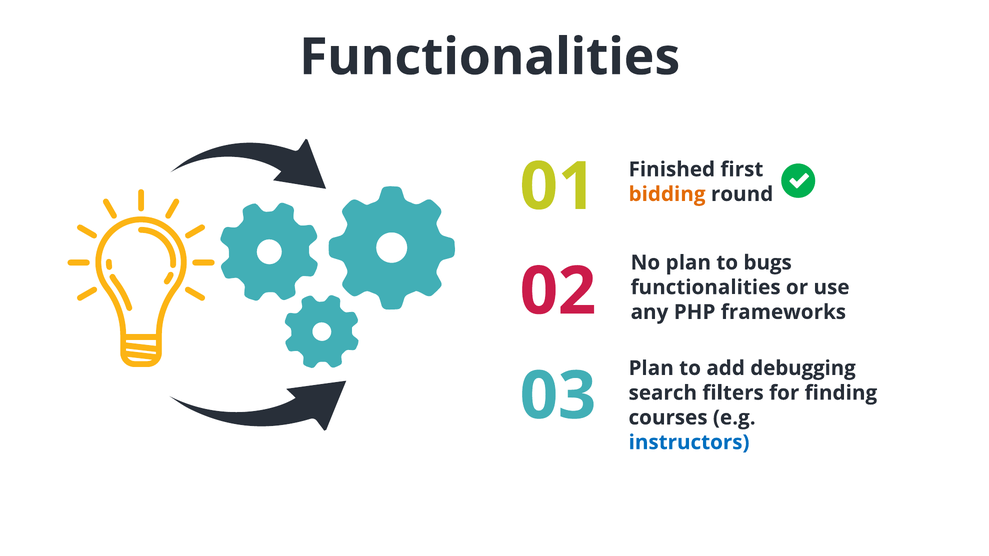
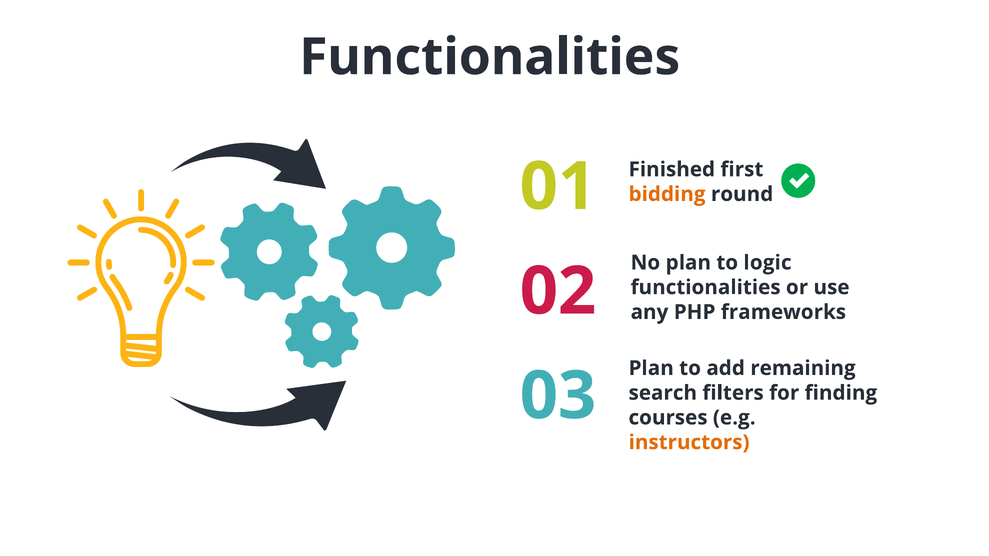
bugs: bugs -> logic
debugging: debugging -> remaining
instructors colour: blue -> orange
